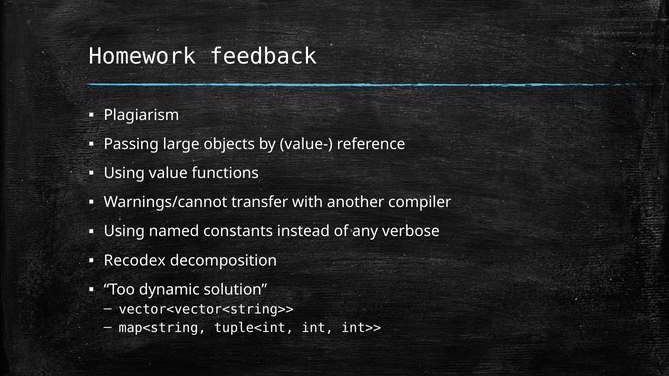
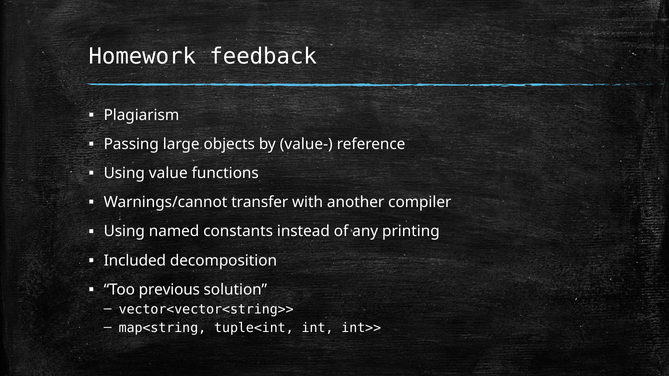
verbose: verbose -> printing
Recodex: Recodex -> Included
dynamic: dynamic -> previous
